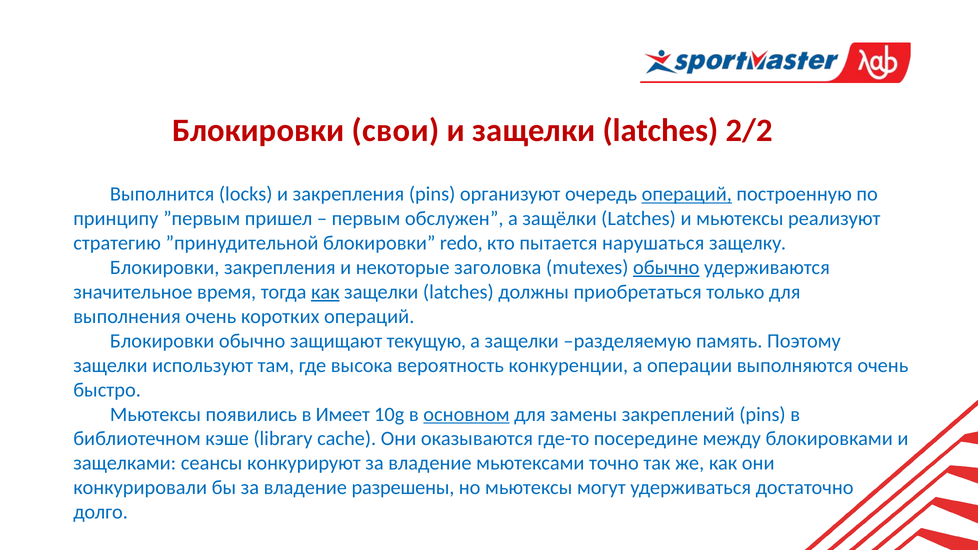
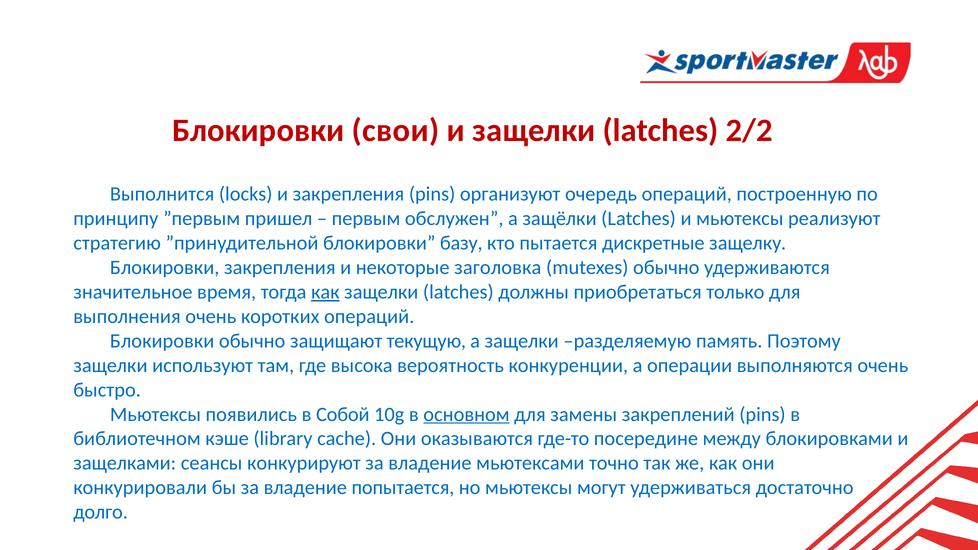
операций at (687, 194) underline: present -> none
redo: redo -> базу
нарушаться: нарушаться -> дискретные
обычно at (666, 268) underline: present -> none
Имеет: Имеет -> Собой
разрешены: разрешены -> попытается
